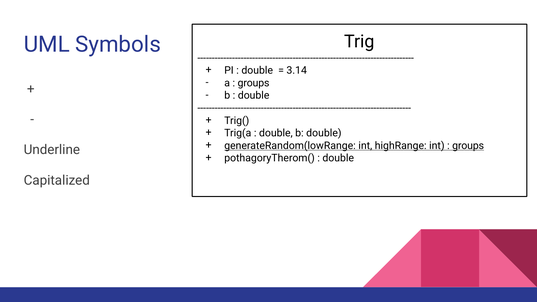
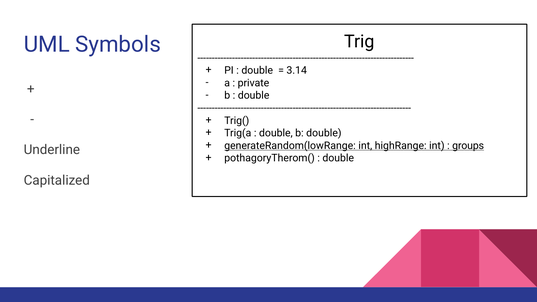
groups at (254, 83): groups -> private
